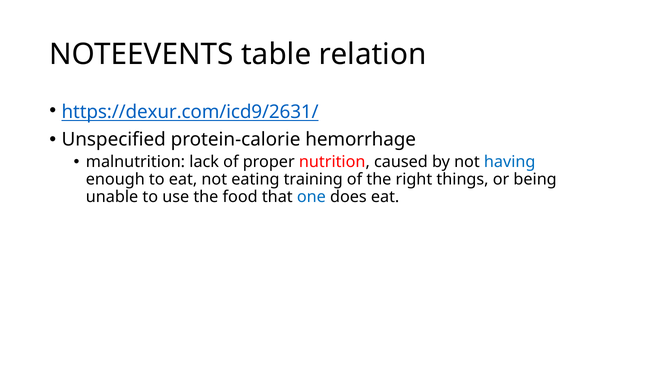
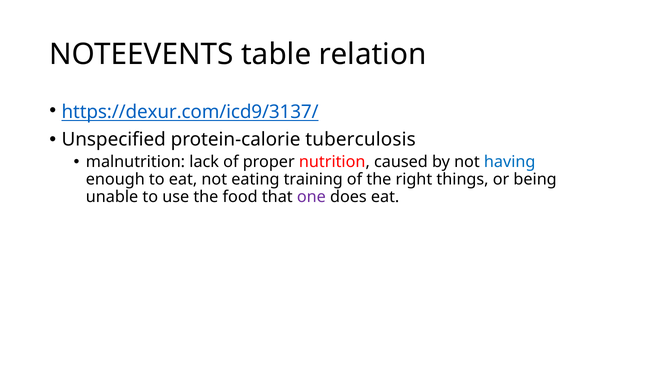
https://dexur.com/icd9/2631/: https://dexur.com/icd9/2631/ -> https://dexur.com/icd9/3137/
hemorrhage: hemorrhage -> tuberculosis
one colour: blue -> purple
